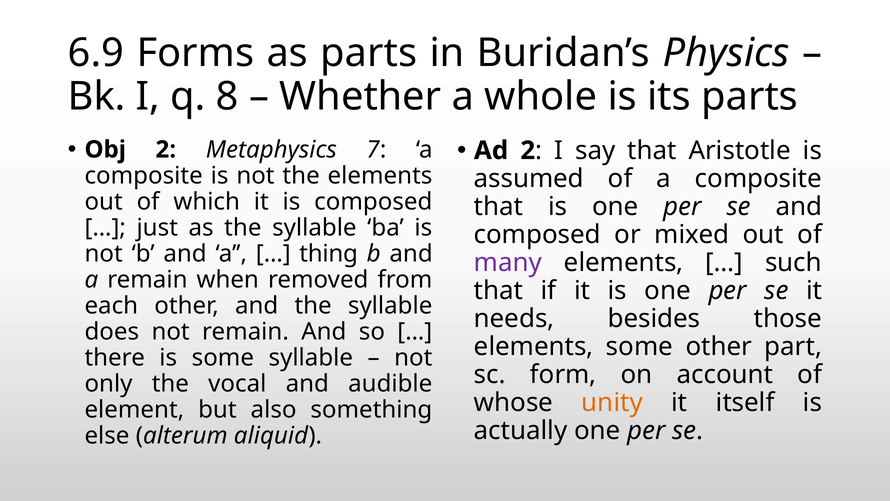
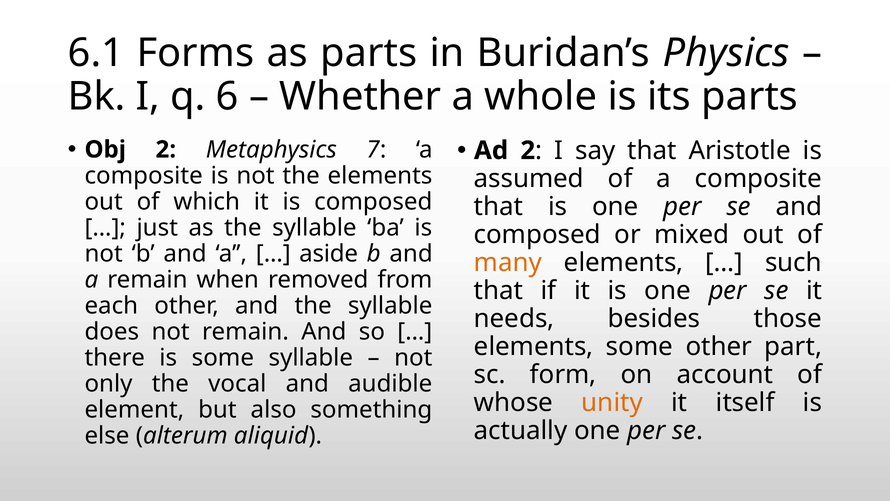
6.9: 6.9 -> 6.1
8: 8 -> 6
thing: thing -> aside
many colour: purple -> orange
